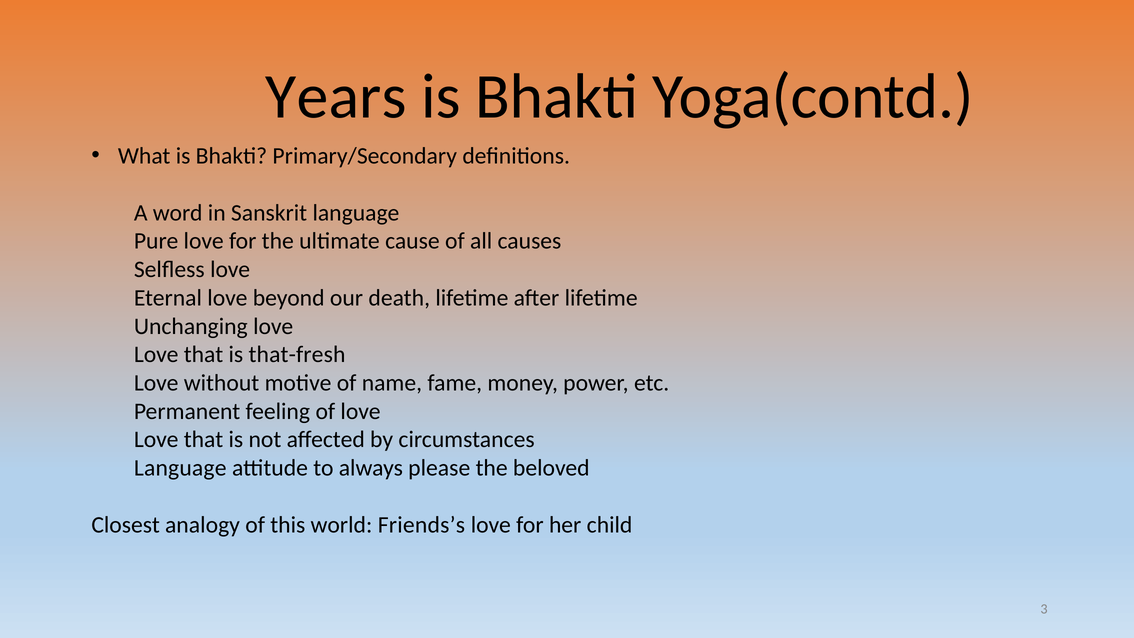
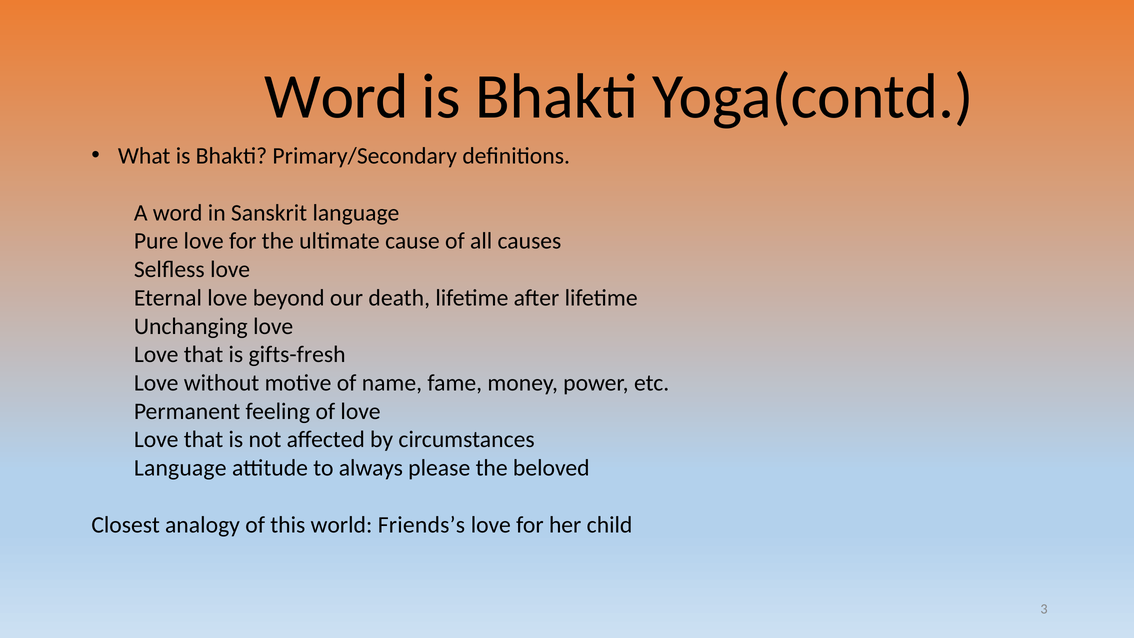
Years at (336, 97): Years -> Word
that-fresh: that-fresh -> gifts-fresh
